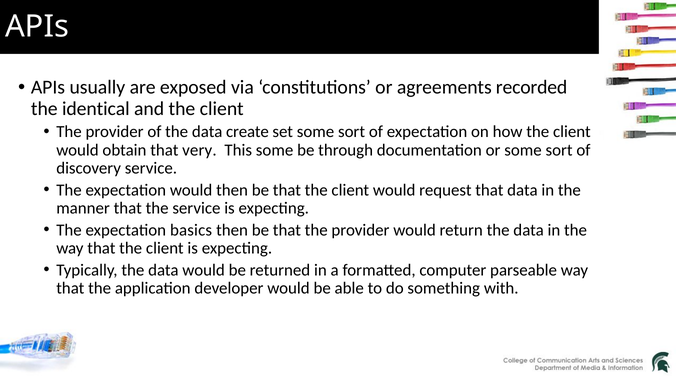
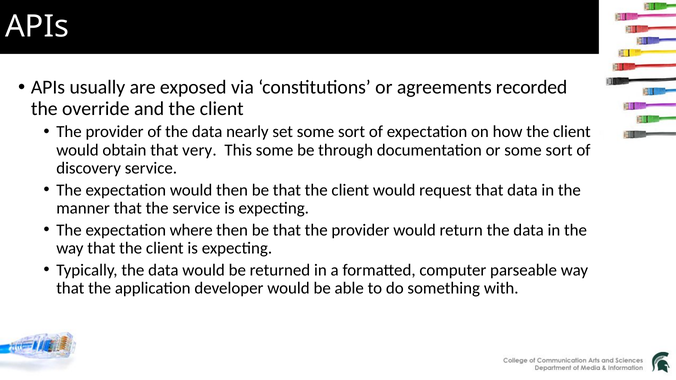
identical: identical -> override
create: create -> nearly
basics: basics -> where
